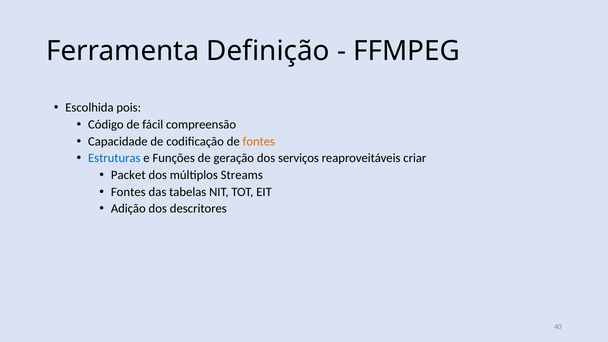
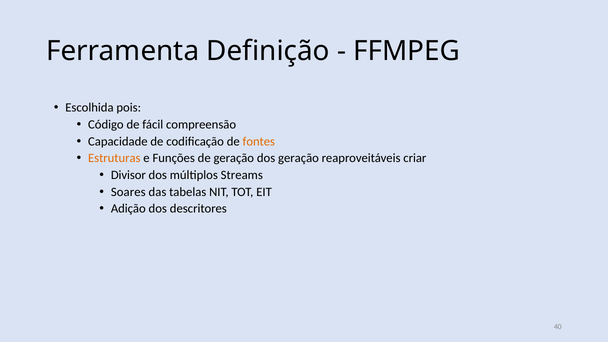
Estruturas colour: blue -> orange
dos serviços: serviços -> geração
Packet: Packet -> Divisor
Fontes at (128, 192): Fontes -> Soares
